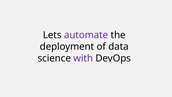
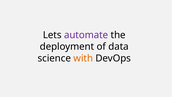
with colour: purple -> orange
